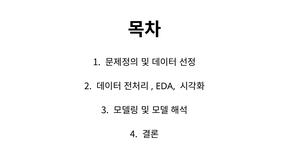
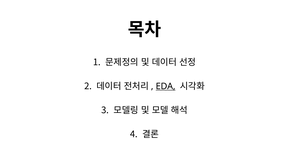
EDA underline: none -> present
